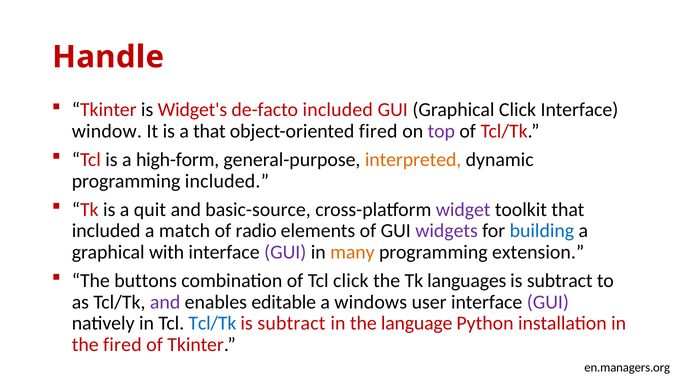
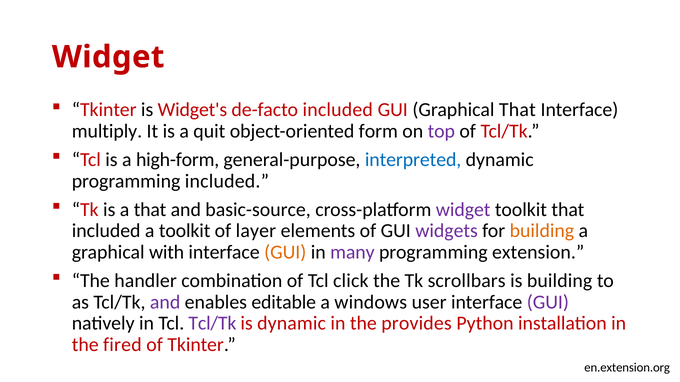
Handle at (108, 57): Handle -> Widget
Graphical Click: Click -> That
window: window -> multiply
a that: that -> quit
object-oriented fired: fired -> form
interpreted colour: orange -> blue
a quit: quit -> that
a match: match -> toolkit
radio: radio -> layer
building at (542, 231) colour: blue -> orange
GUI at (285, 253) colour: purple -> orange
many colour: orange -> purple
buttons: buttons -> handler
languages: languages -> scrollbars
subtract at (560, 281): subtract -> building
Tcl/Tk at (212, 324) colour: blue -> purple
subtract at (291, 324): subtract -> dynamic
language: language -> provides
en.managers.org: en.managers.org -> en.extension.org
